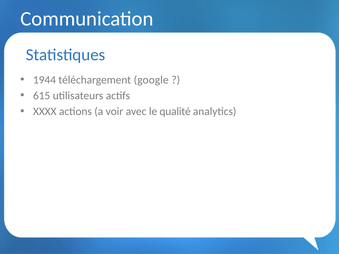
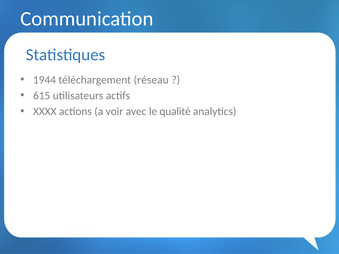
google: google -> réseau
